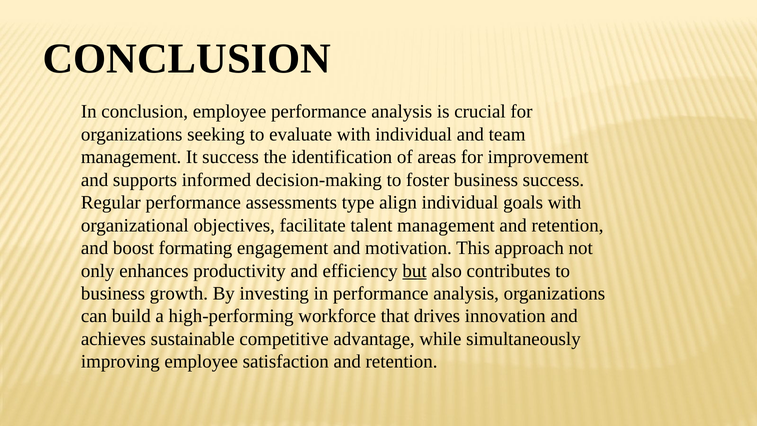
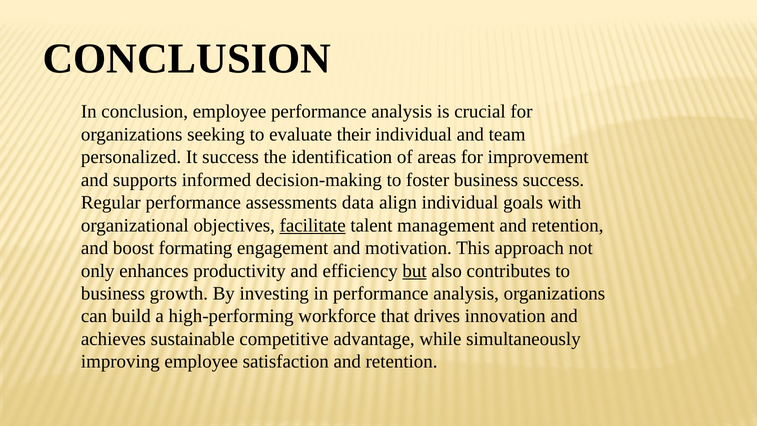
evaluate with: with -> their
management at (131, 157): management -> personalized
type: type -> data
facilitate underline: none -> present
